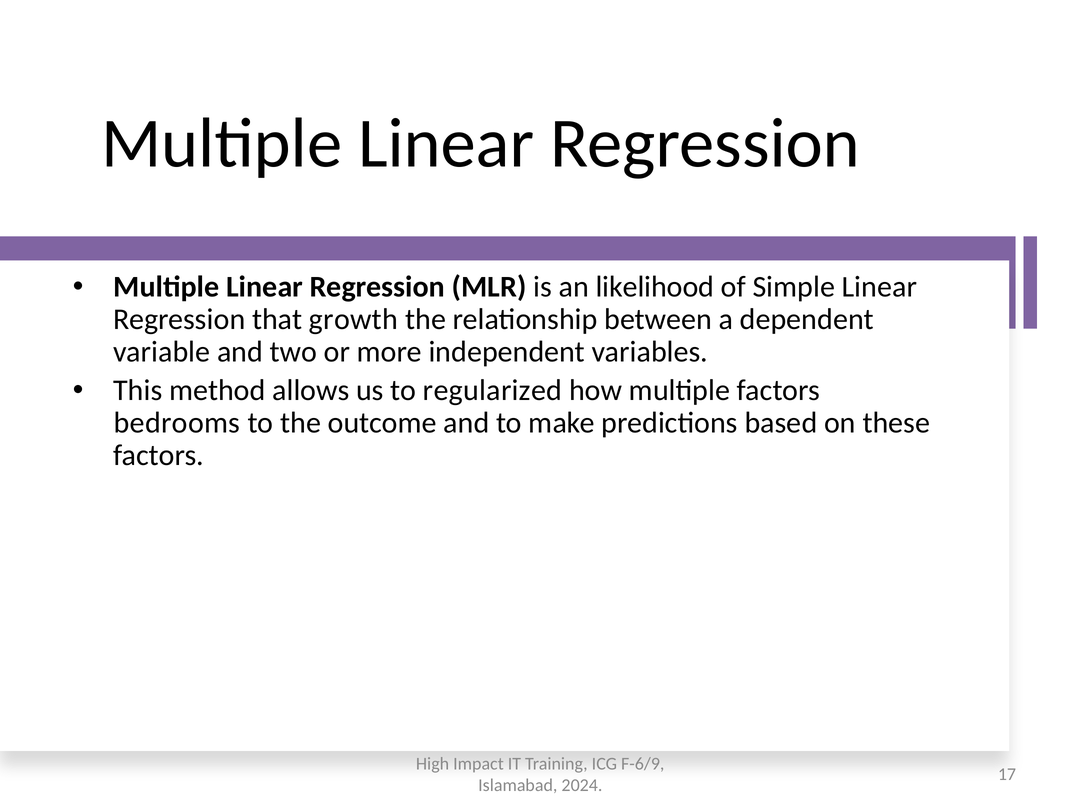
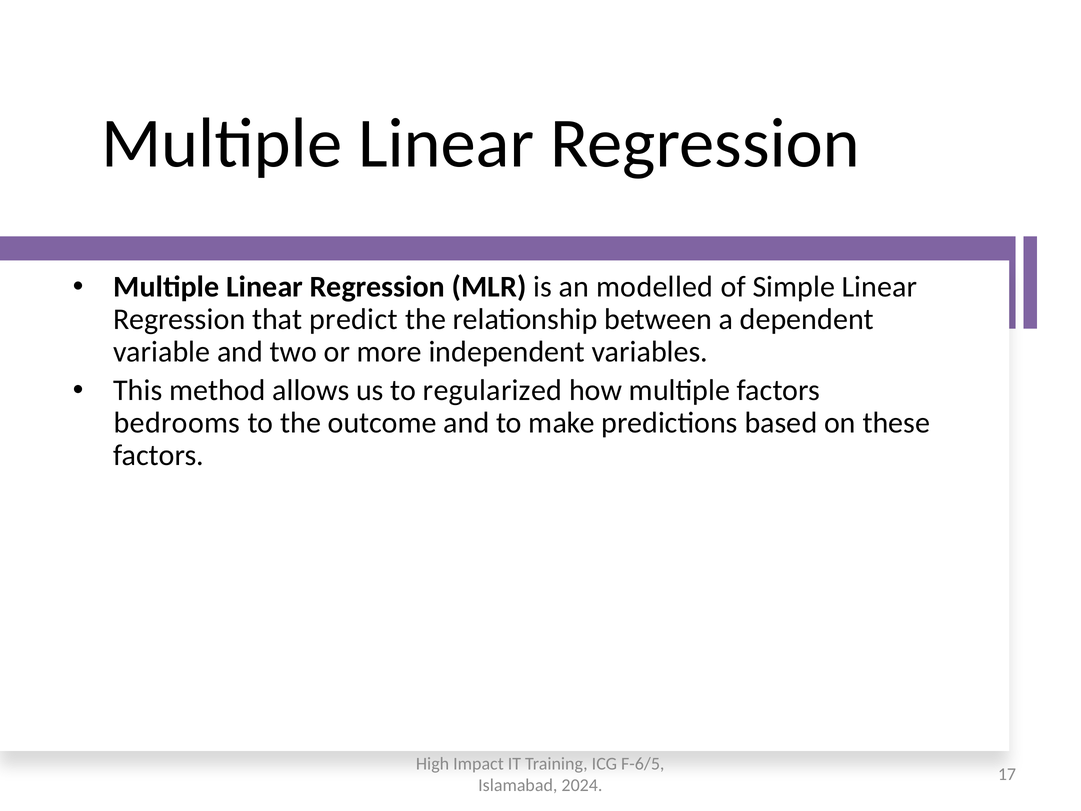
likelihood: likelihood -> modelled
growth: growth -> predict
F-6/9: F-6/9 -> F-6/5
